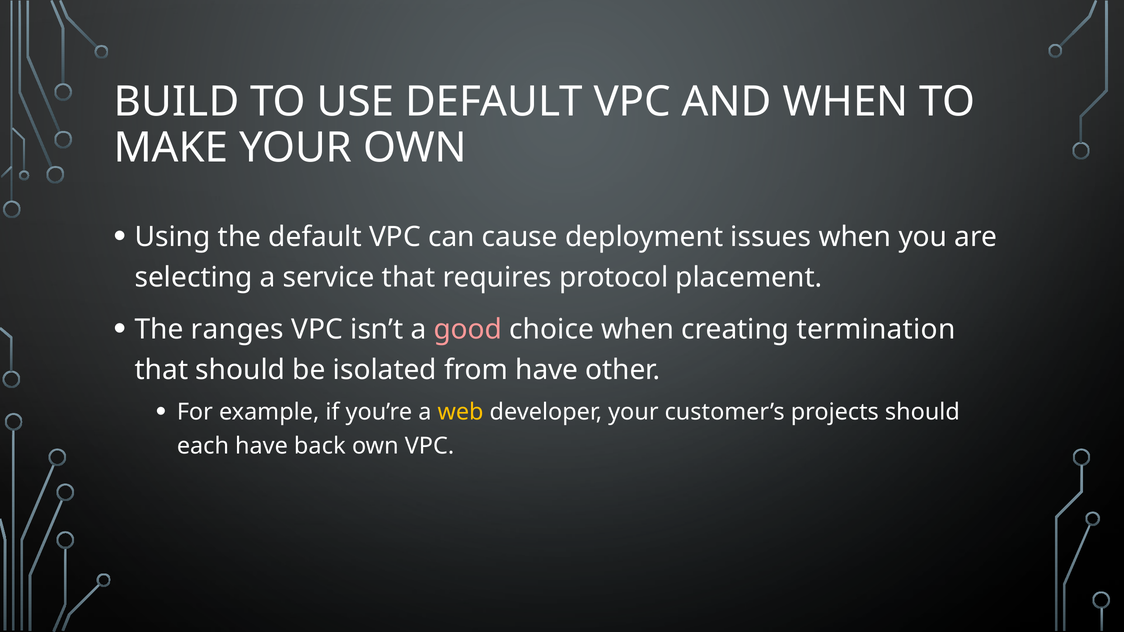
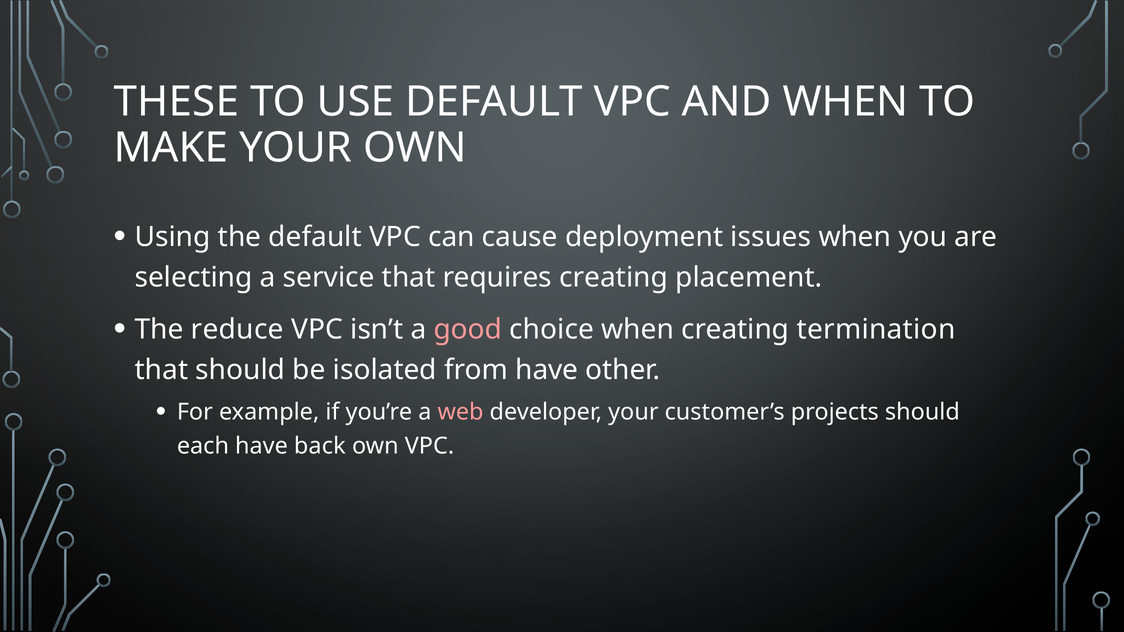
BUILD: BUILD -> THESE
requires protocol: protocol -> creating
ranges: ranges -> reduce
web colour: yellow -> pink
